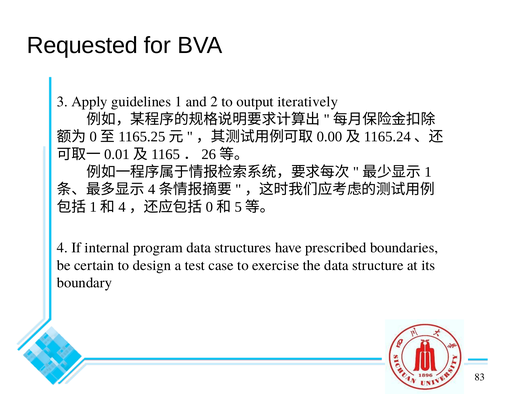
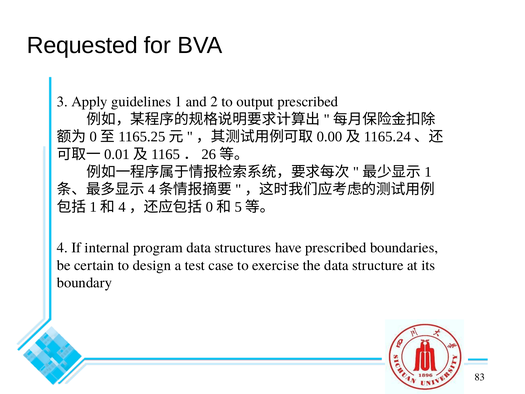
output iteratively: iteratively -> prescribed
